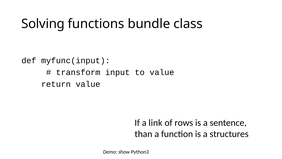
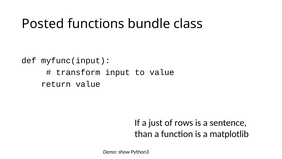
Solving: Solving -> Posted
link: link -> just
structures: structures -> matplotlib
